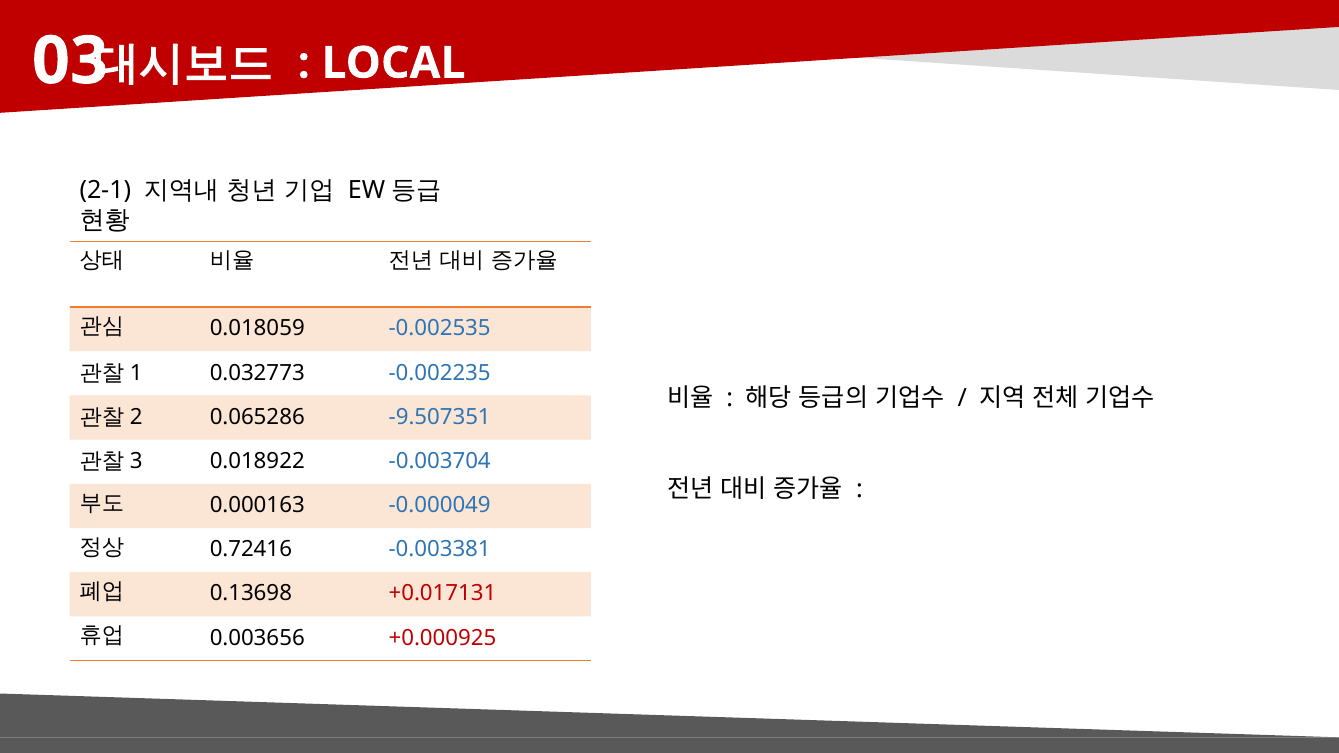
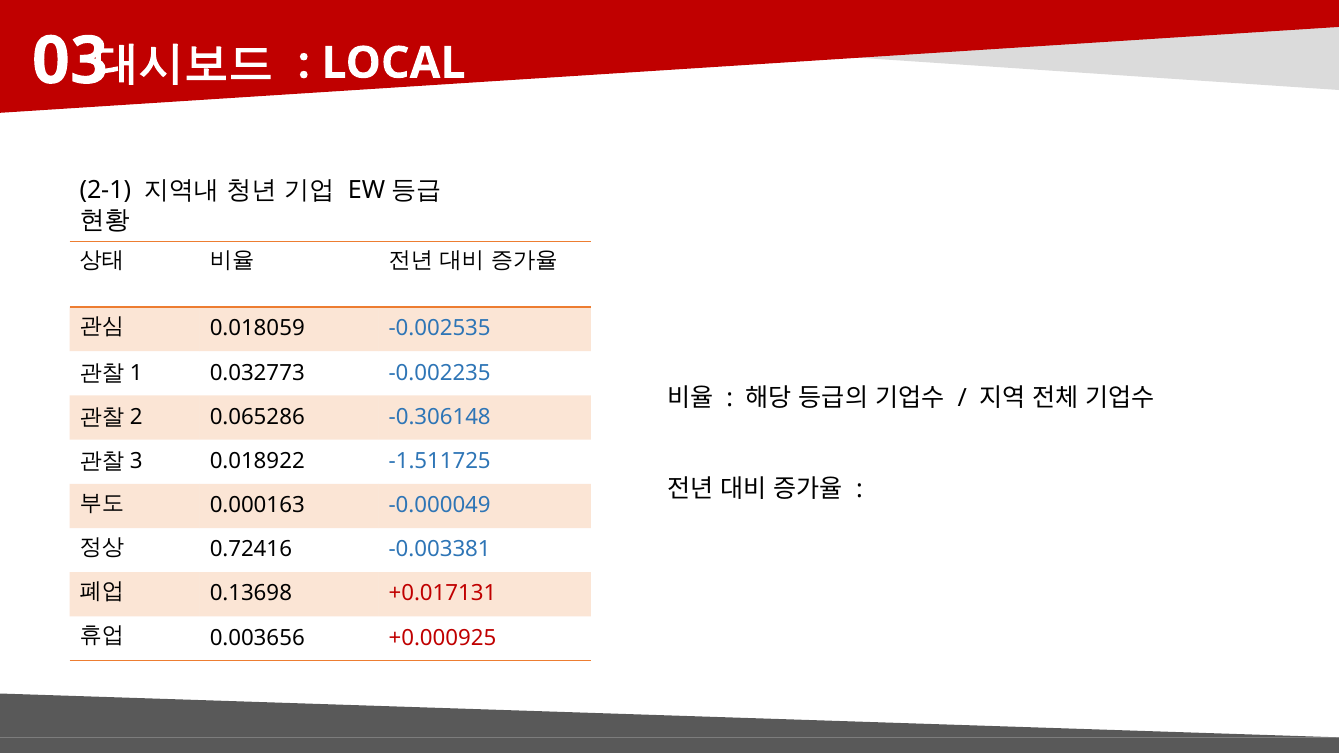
-9.507351: -9.507351 -> -0.306148
-0.003704: -0.003704 -> -1.511725
